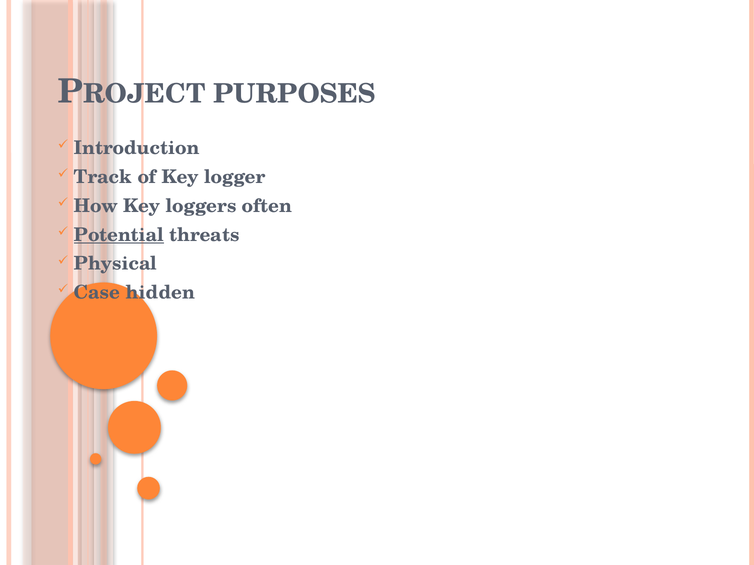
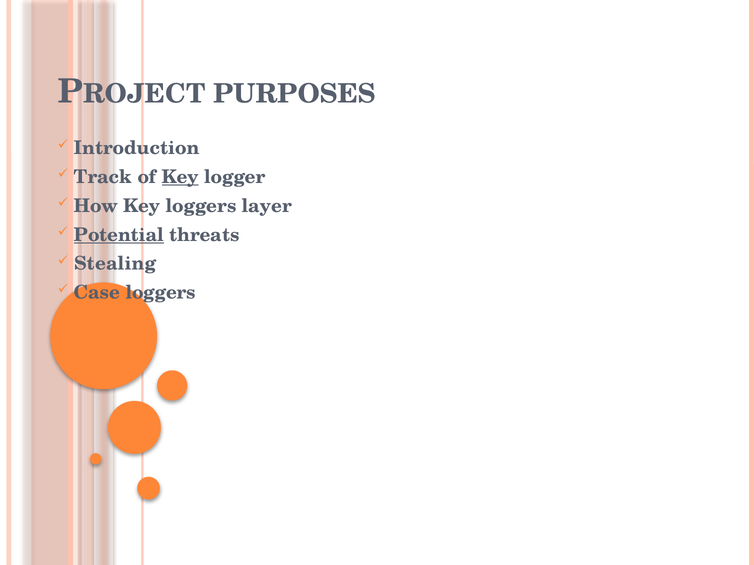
Key at (180, 177) underline: none -> present
often: often -> layer
Physical: Physical -> Stealing
Case hidden: hidden -> loggers
